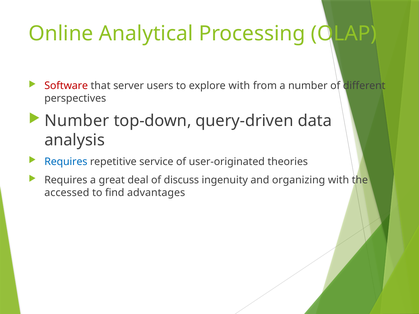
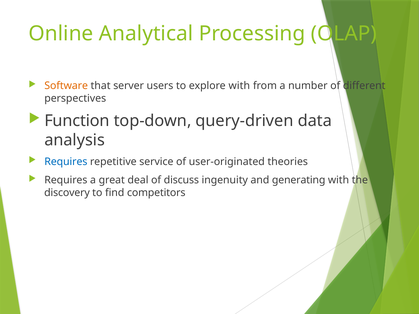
Software colour: red -> orange
Number at (77, 121): Number -> Function
organizing: organizing -> generating
accessed: accessed -> discovery
advantages: advantages -> competitors
